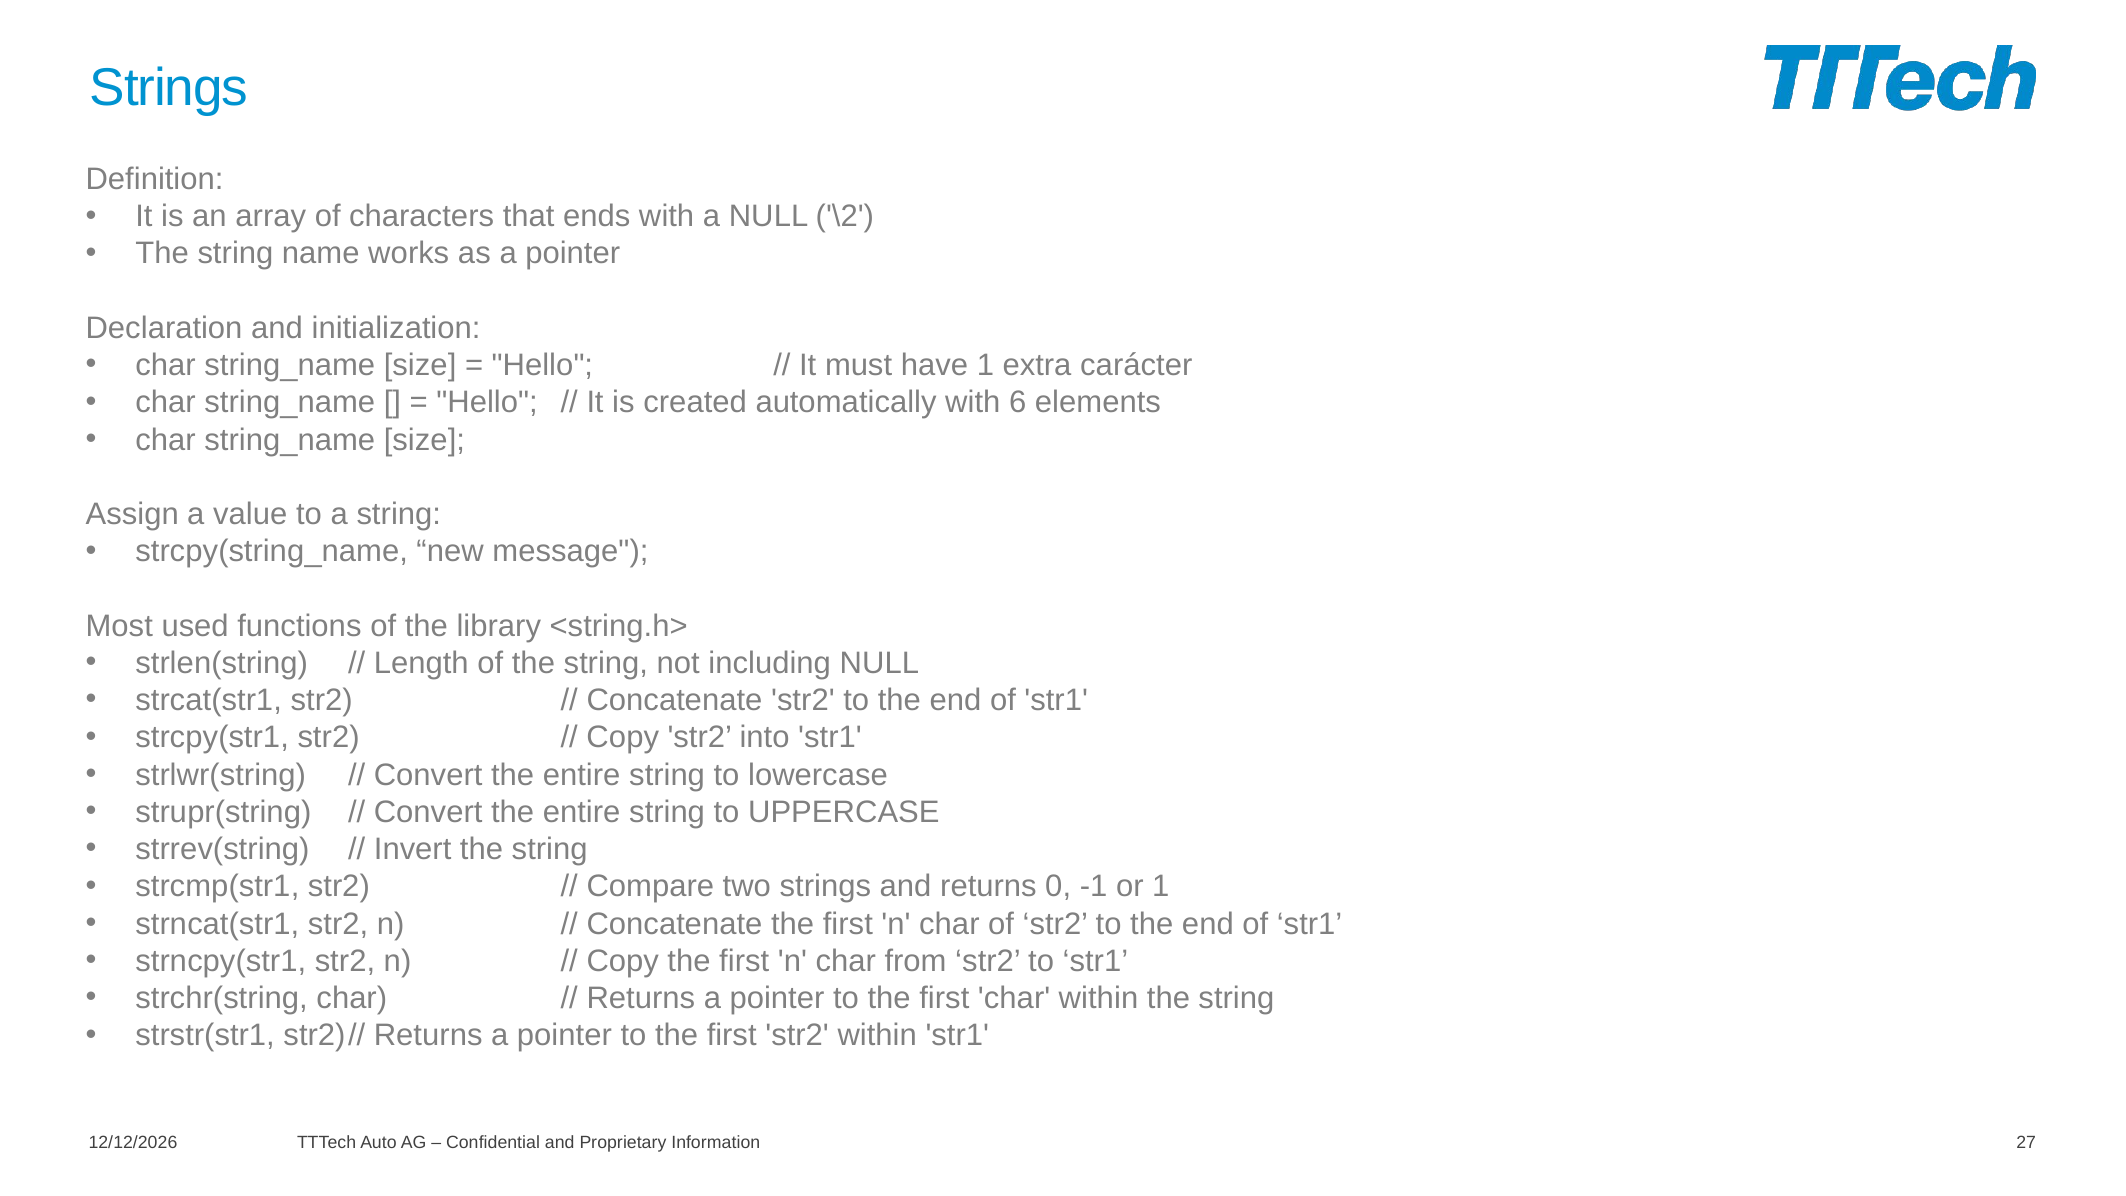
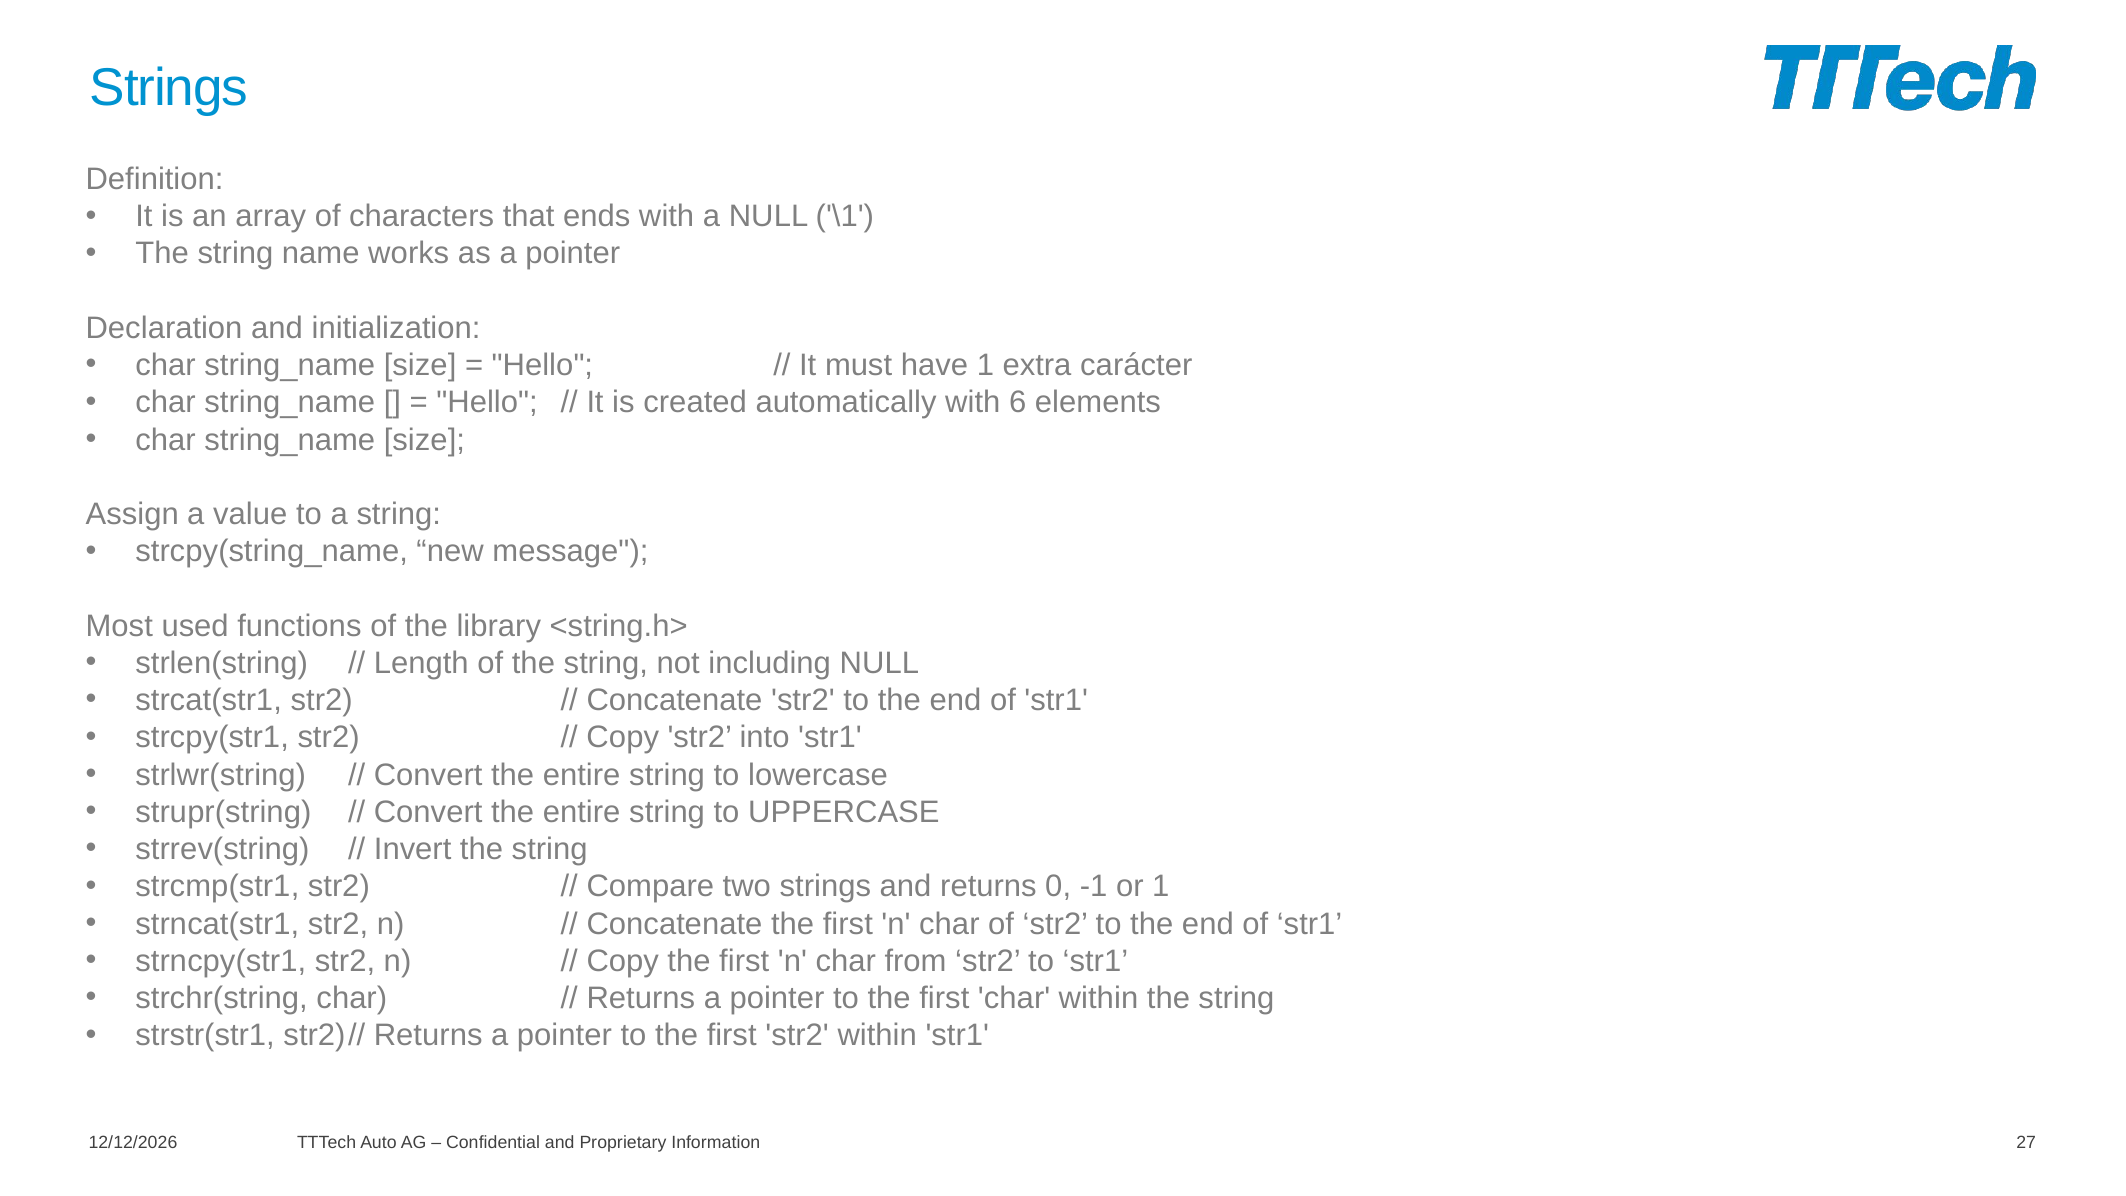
\2: \2 -> \1
